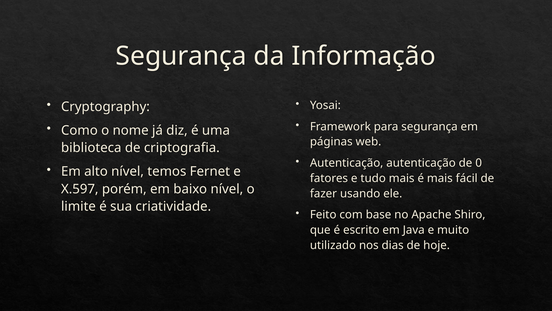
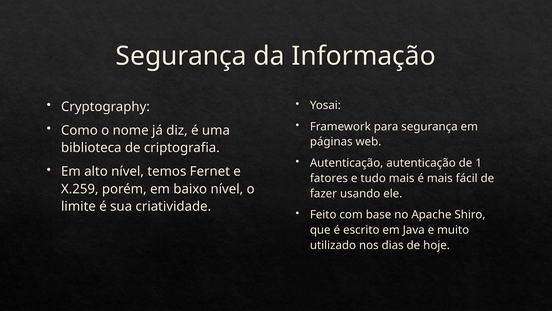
0: 0 -> 1
X.597: X.597 -> X.259
